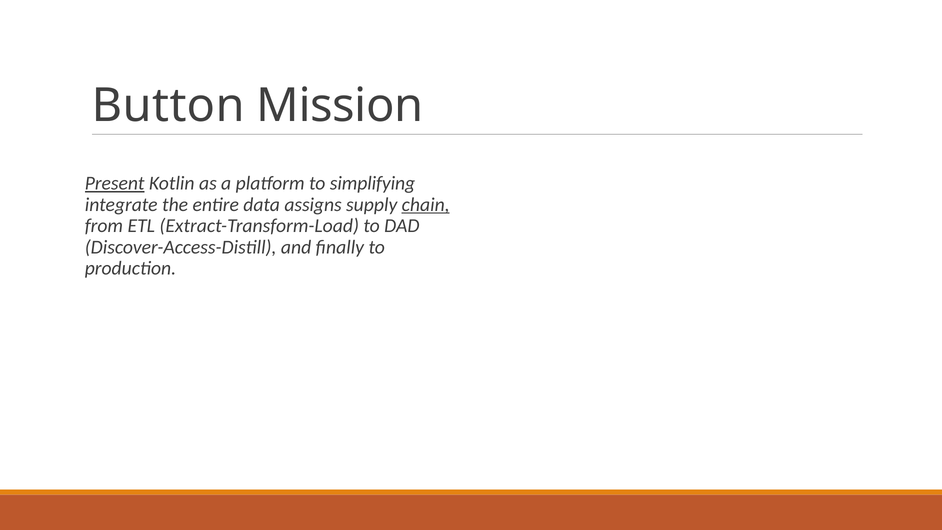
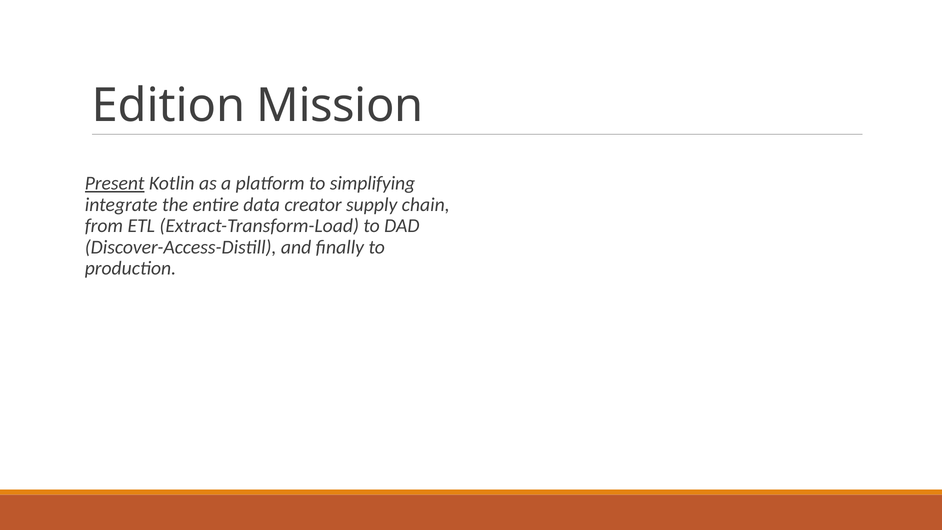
Button: Button -> Edition
assigns: assigns -> creator
chain underline: present -> none
